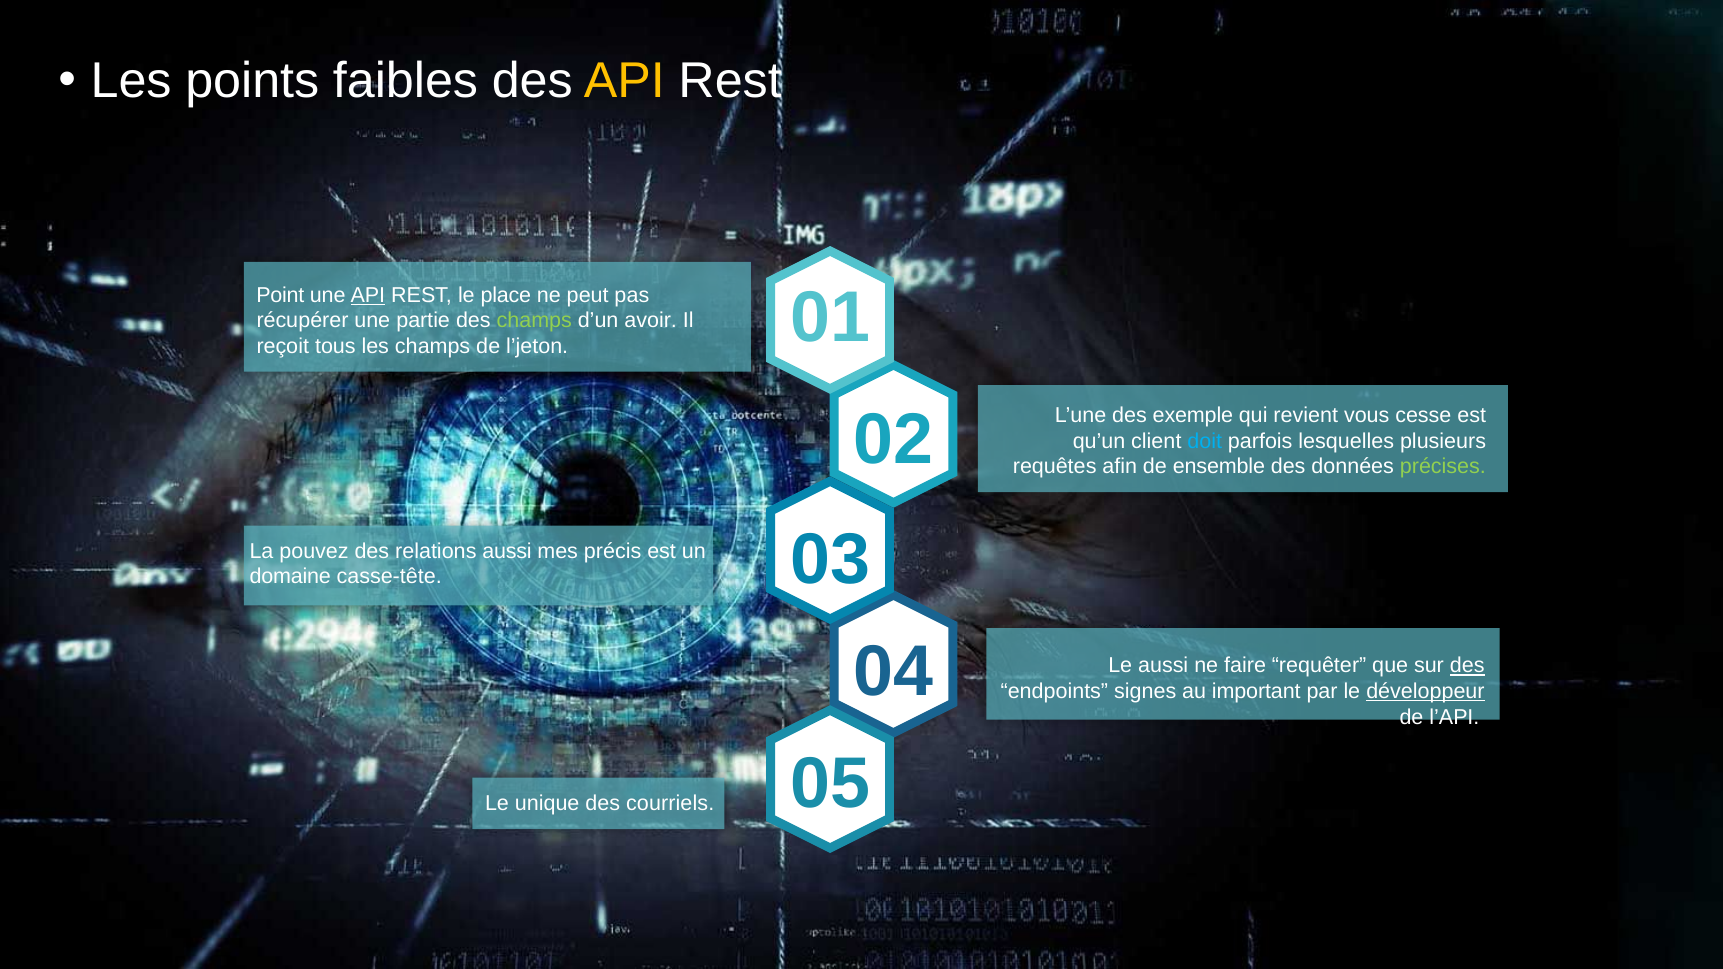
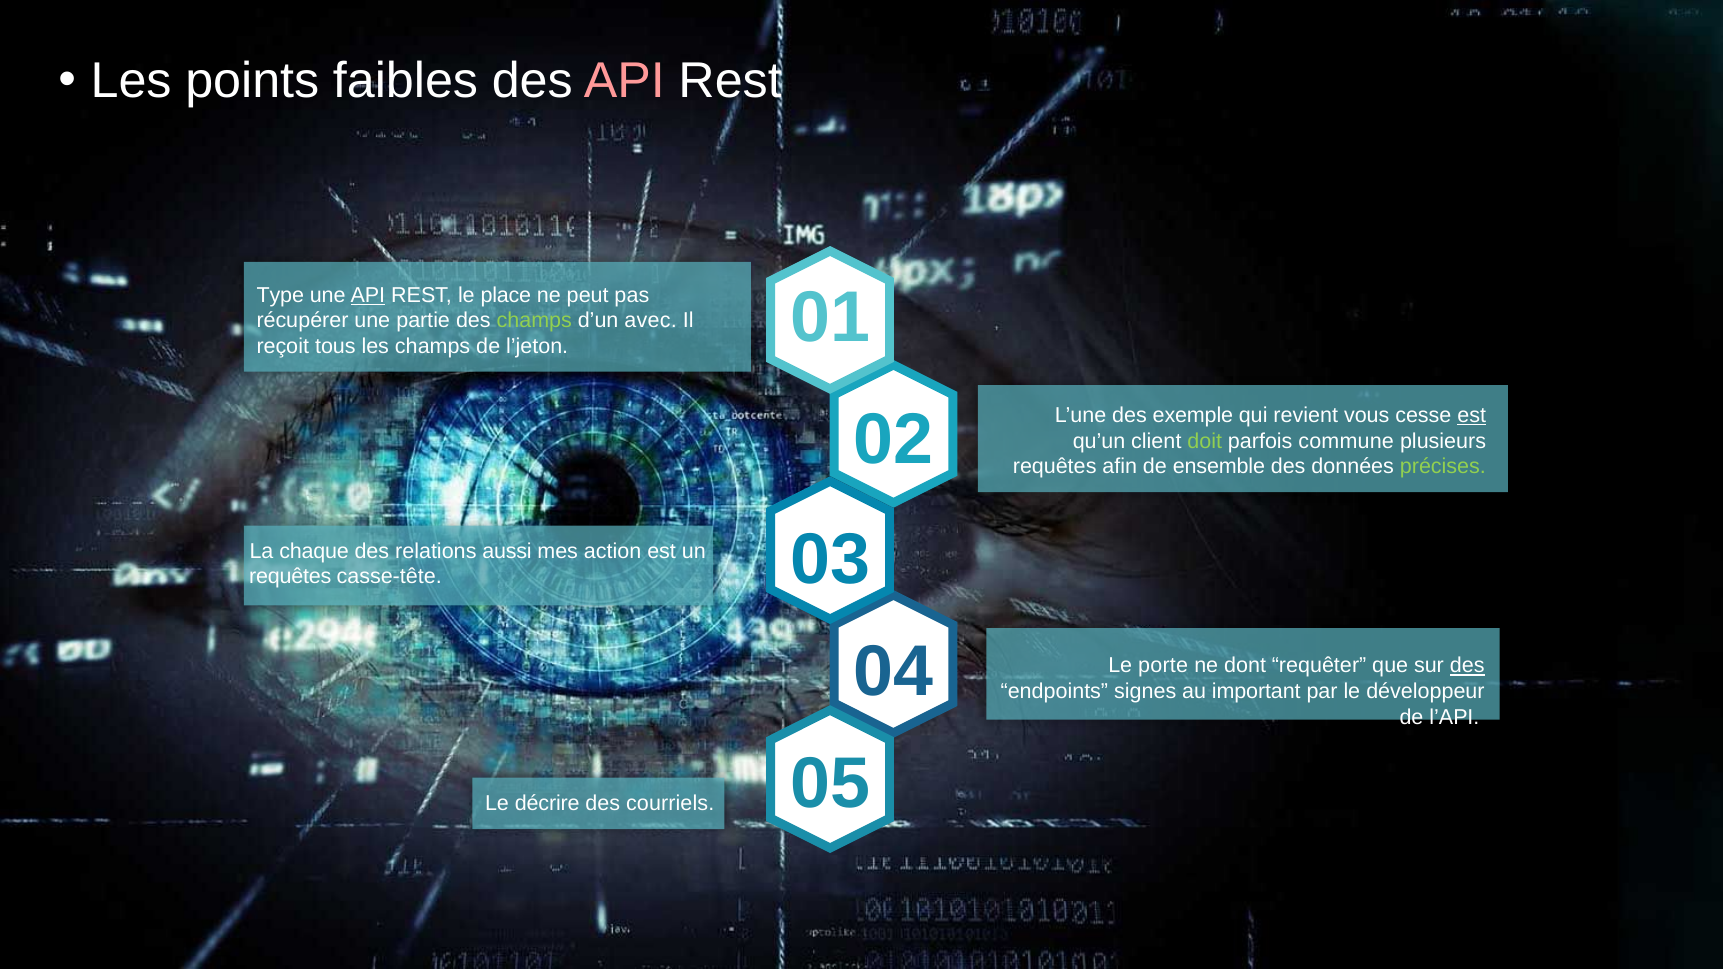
API at (624, 81) colour: yellow -> pink
Point: Point -> Type
avoir: avoir -> avec
est at (1472, 415) underline: none -> present
doit colour: light blue -> light green
lesquelles: lesquelles -> commune
pouvez: pouvez -> chaque
précis: précis -> action
domaine at (290, 577): domaine -> requêtes
Le aussi: aussi -> porte
faire: faire -> dont
développeur underline: present -> none
unique: unique -> décrire
